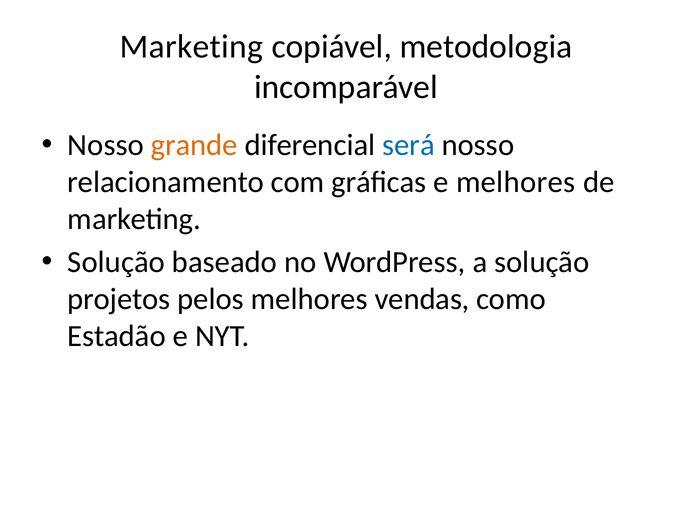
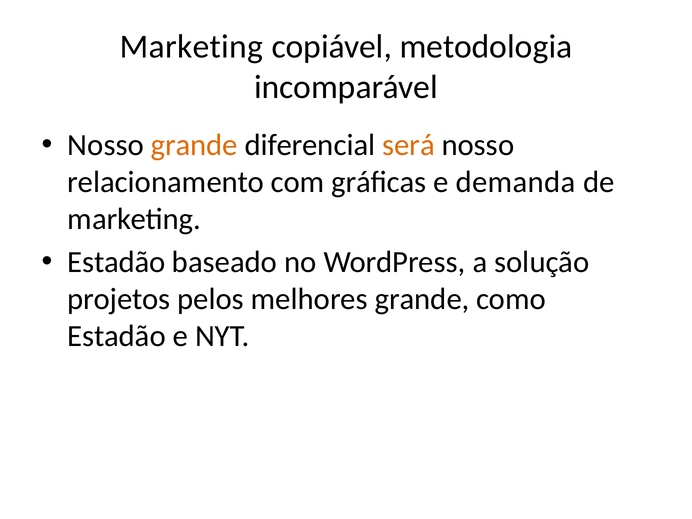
será colour: blue -> orange
e melhores: melhores -> demanda
Solução at (116, 262): Solução -> Estadão
melhores vendas: vendas -> grande
